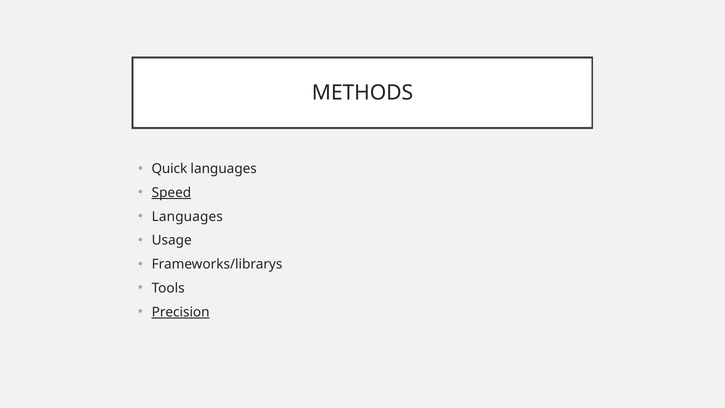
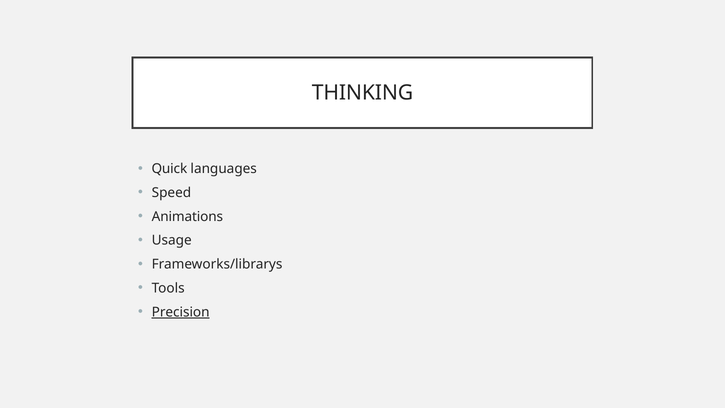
METHODS: METHODS -> THINKING
Speed underline: present -> none
Languages at (187, 216): Languages -> Animations
